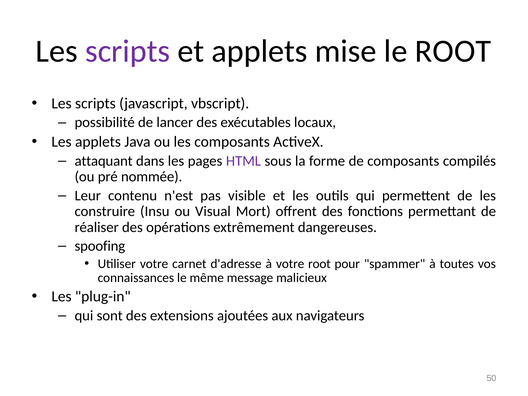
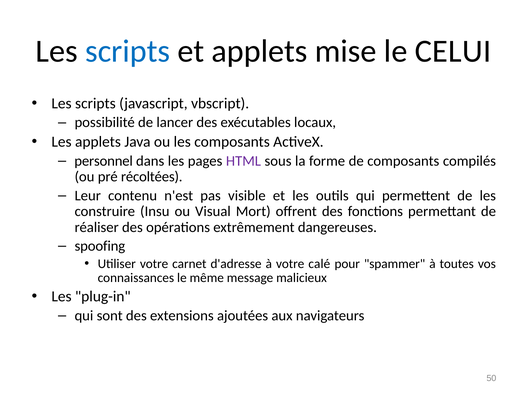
scripts at (128, 51) colour: purple -> blue
le ROOT: ROOT -> CELUI
attaquant: attaquant -> personnel
nommée: nommée -> récoltées
votre root: root -> calé
